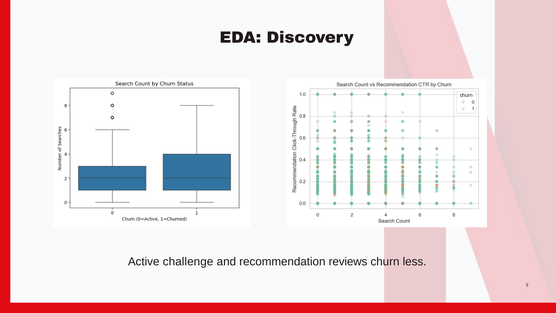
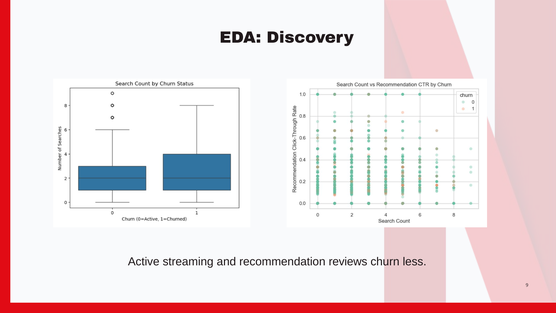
challenge: challenge -> streaming
